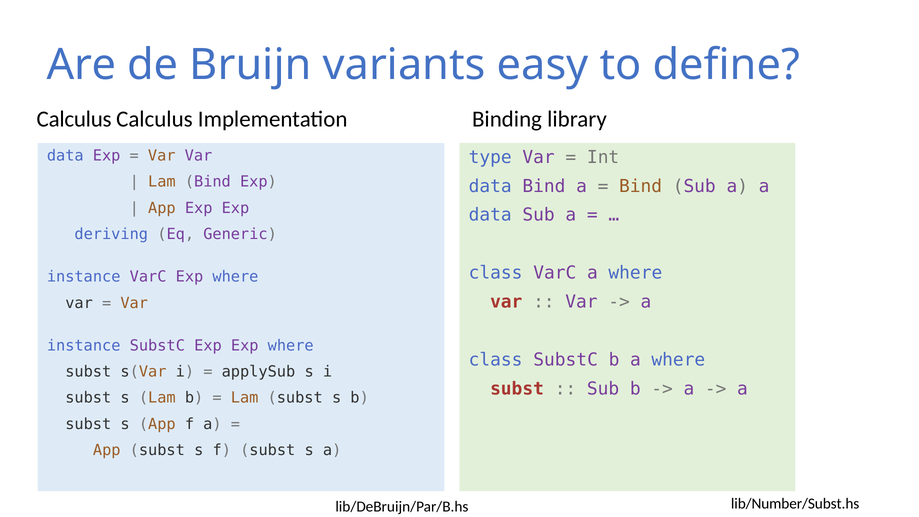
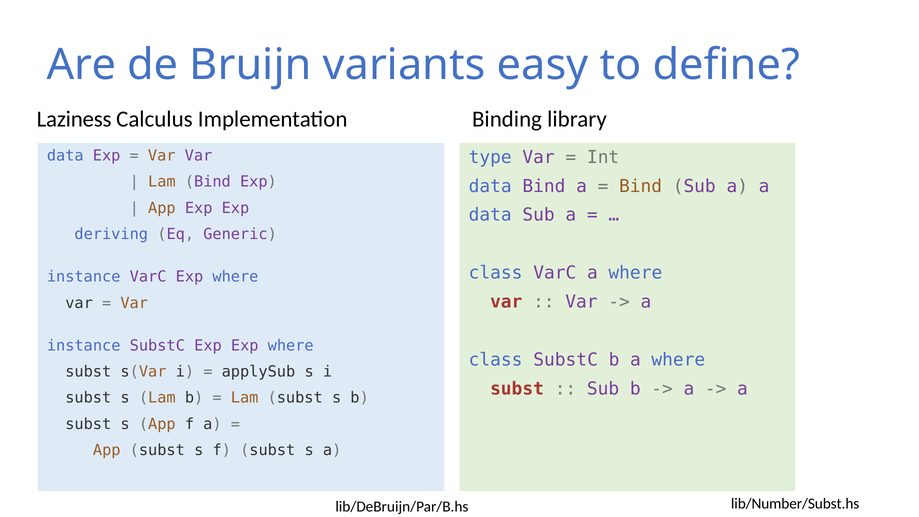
Calculus at (74, 119): Calculus -> Laziness
